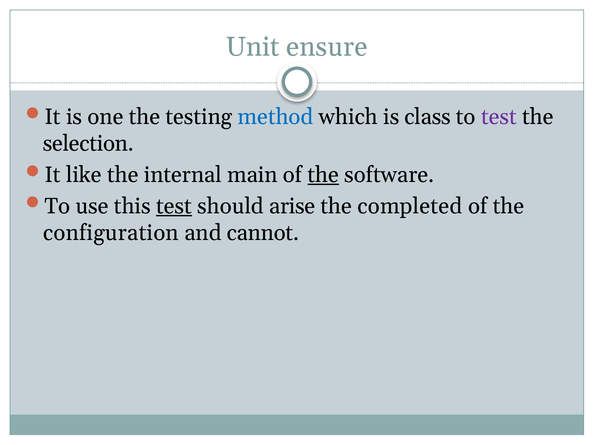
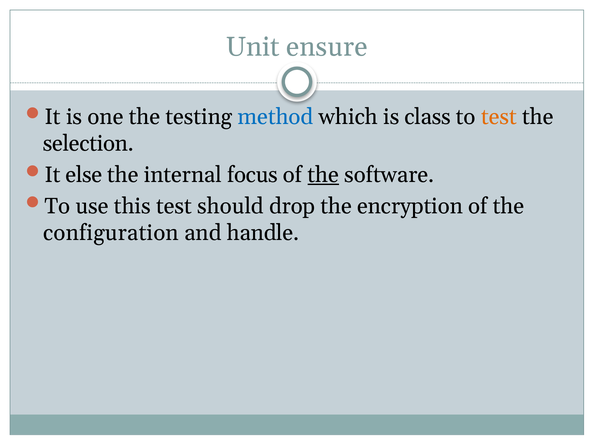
test at (499, 117) colour: purple -> orange
like: like -> else
main: main -> focus
test at (174, 206) underline: present -> none
arise: arise -> drop
completed: completed -> encryption
cannot: cannot -> handle
